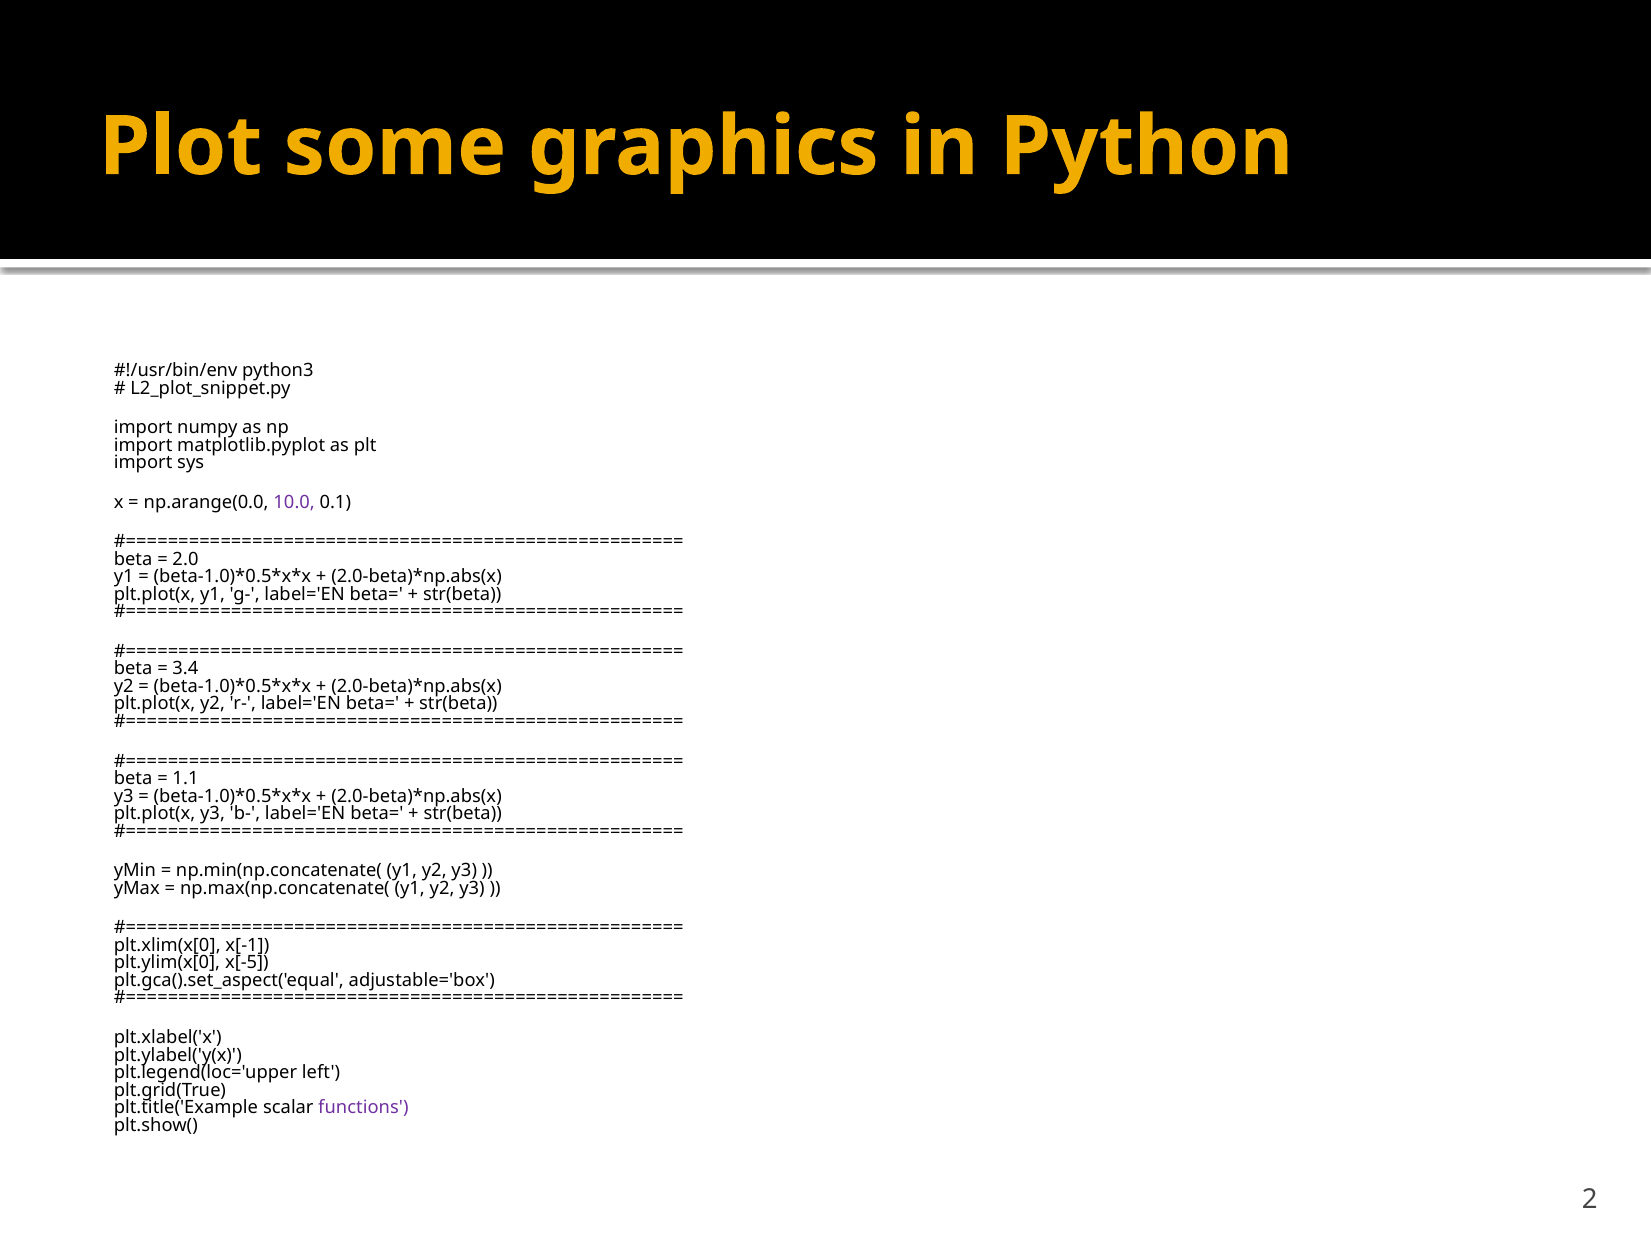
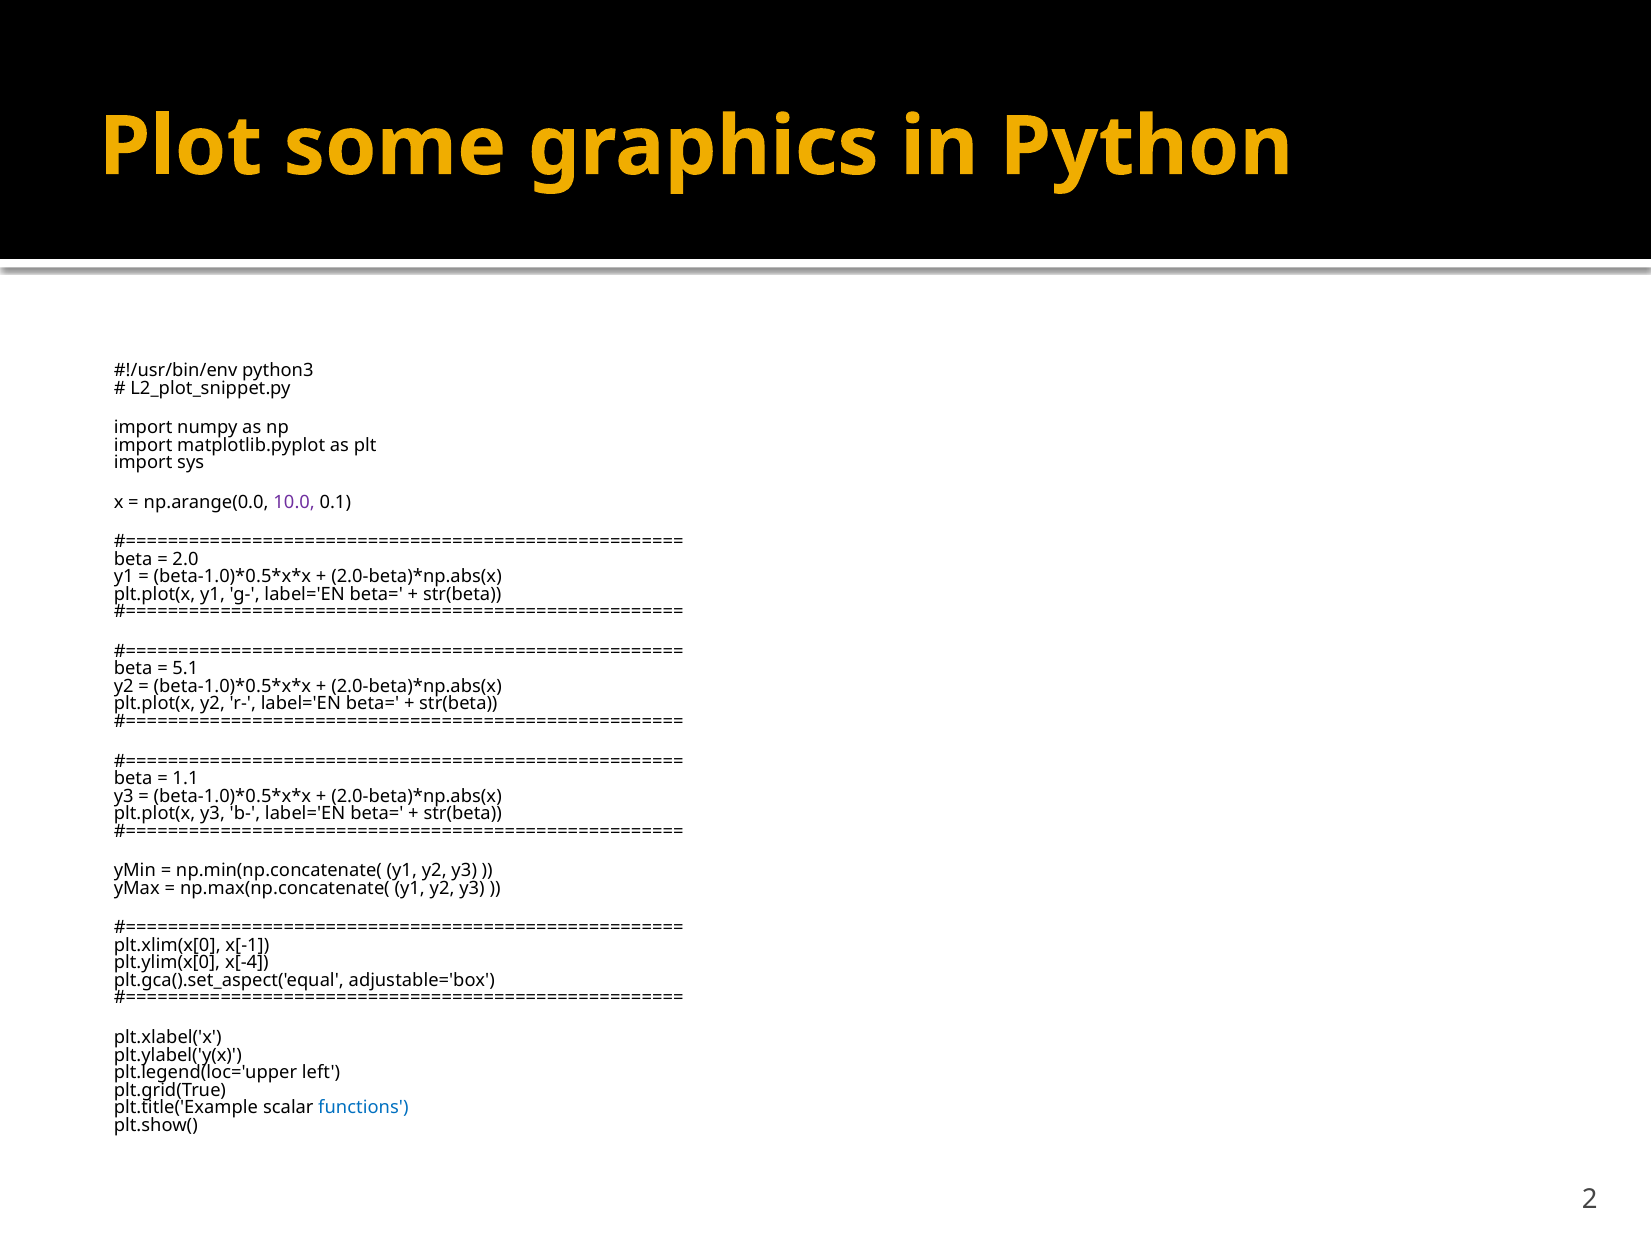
3.4: 3.4 -> 5.1
x[-5: x[-5 -> x[-4
functions colour: purple -> blue
